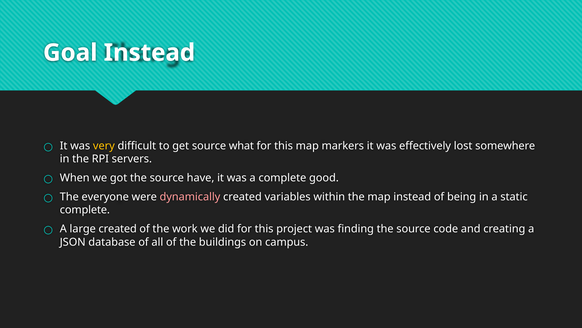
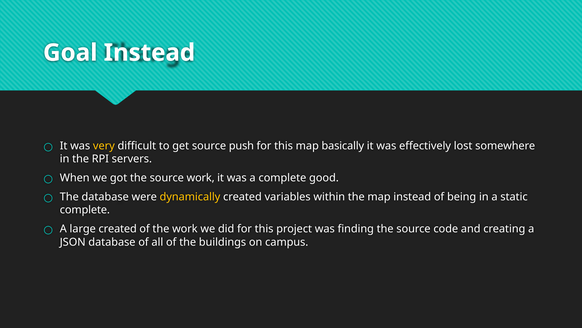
what: what -> push
markers: markers -> basically
source have: have -> work
The everyone: everyone -> database
dynamically colour: pink -> yellow
